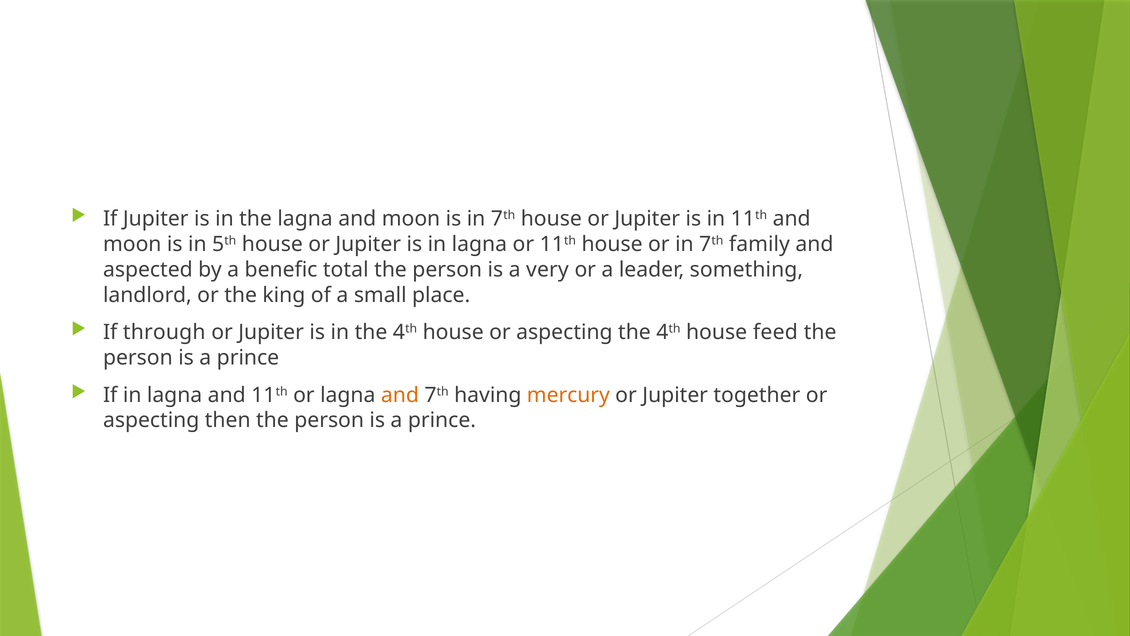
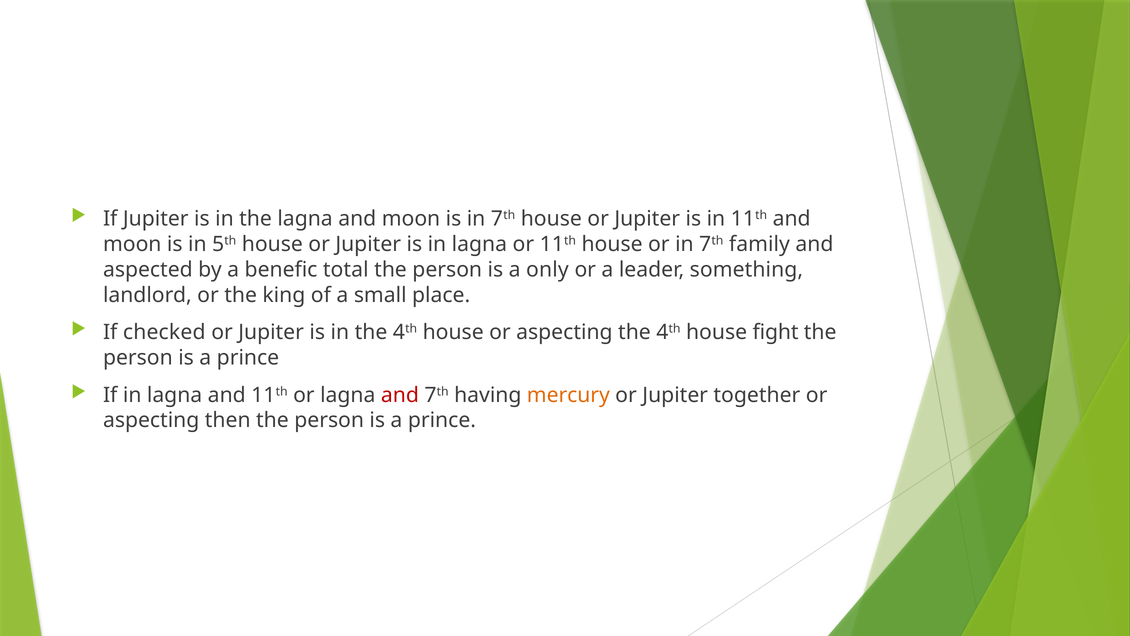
very: very -> only
through: through -> checked
feed: feed -> fight
and at (400, 395) colour: orange -> red
